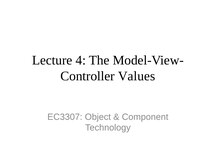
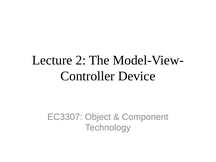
4: 4 -> 2
Values: Values -> Device
